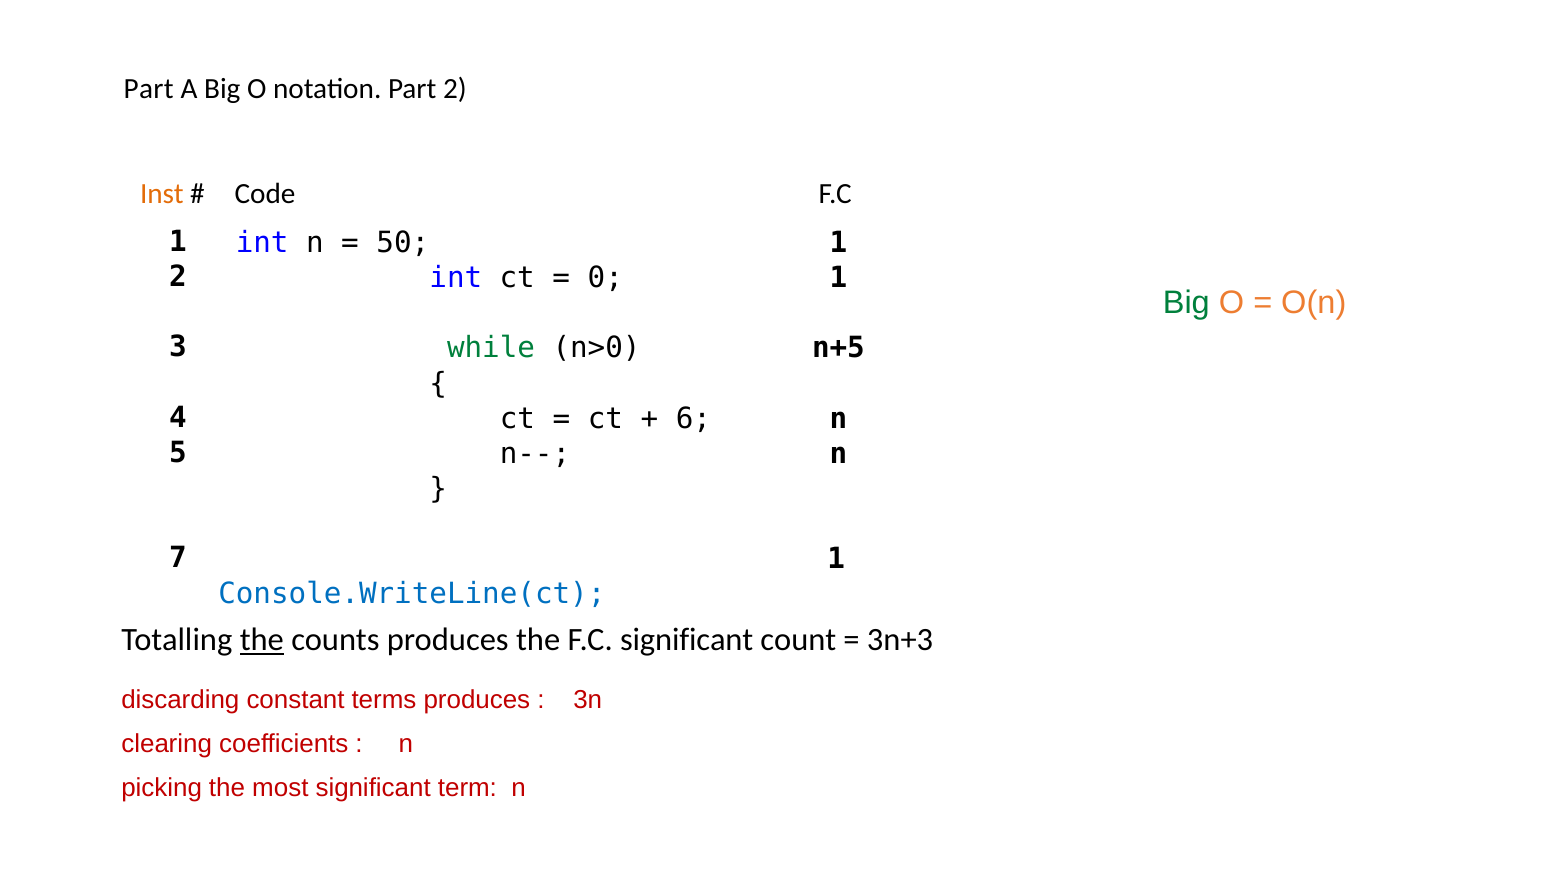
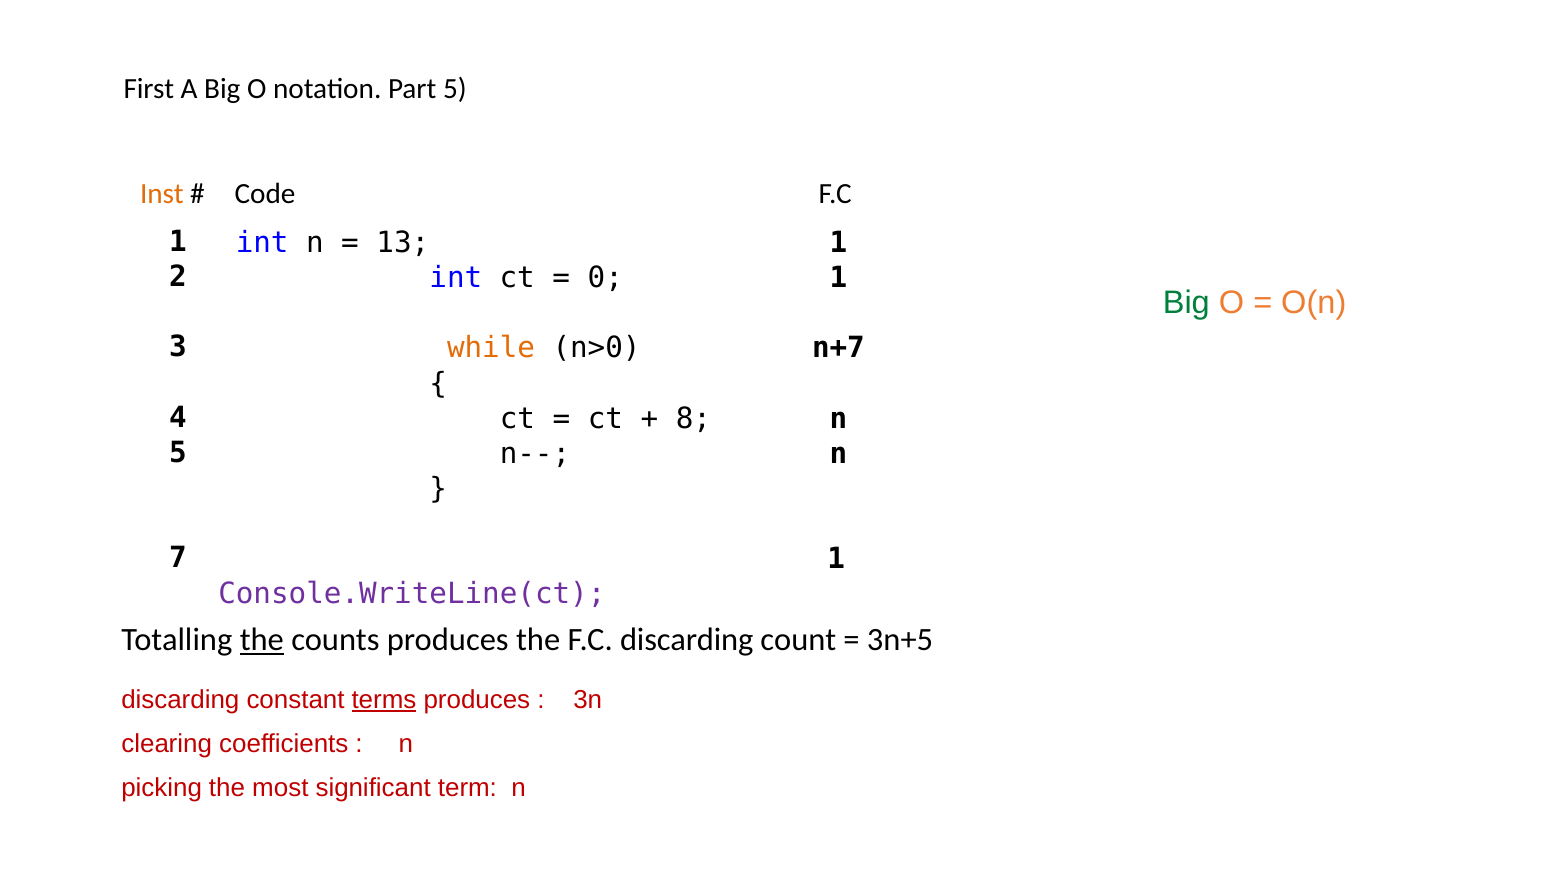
Part at (149, 89): Part -> First
Part 2: 2 -> 5
50: 50 -> 13
while colour: green -> orange
n+5: n+5 -> n+7
6: 6 -> 8
Console.WriteLine(ct colour: blue -> purple
F.C significant: significant -> discarding
3n+3: 3n+3 -> 3n+5
terms underline: none -> present
